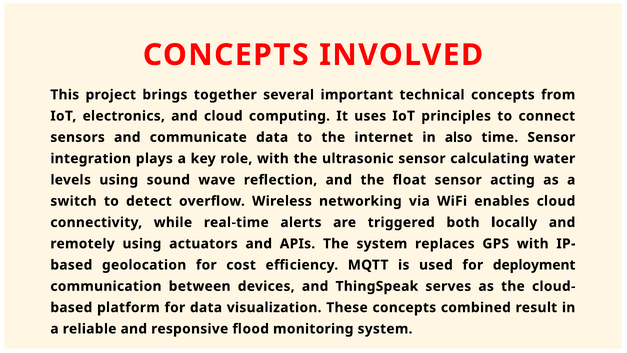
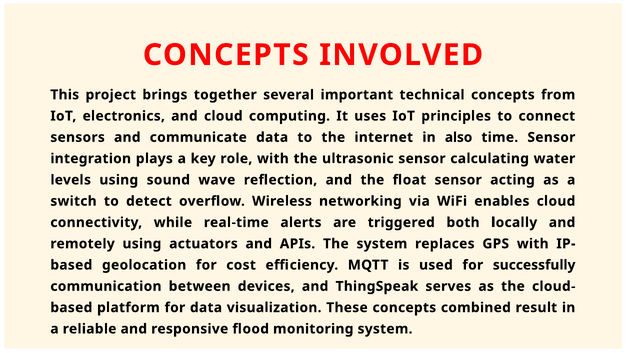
deployment: deployment -> successfully
